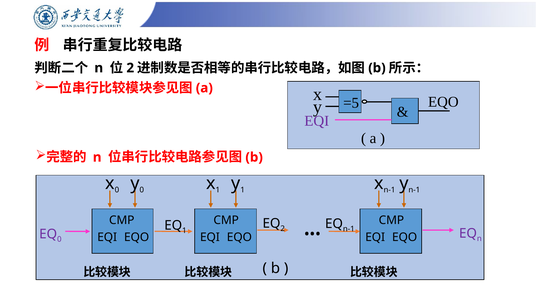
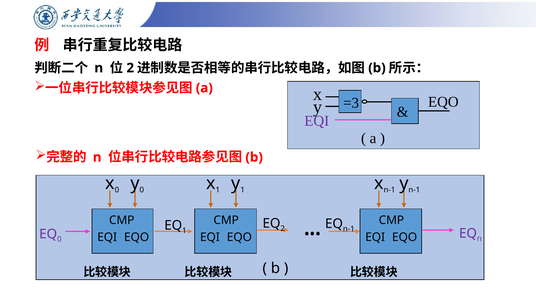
=5: =5 -> =3
